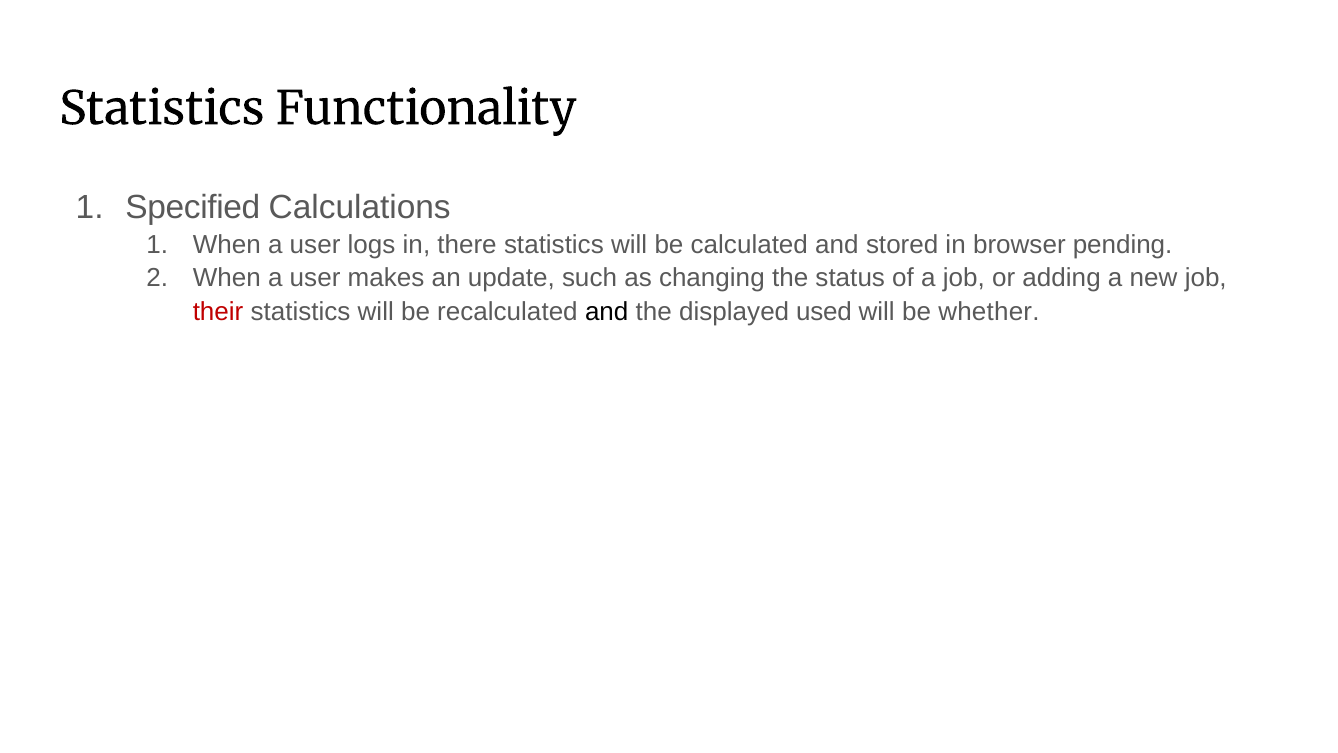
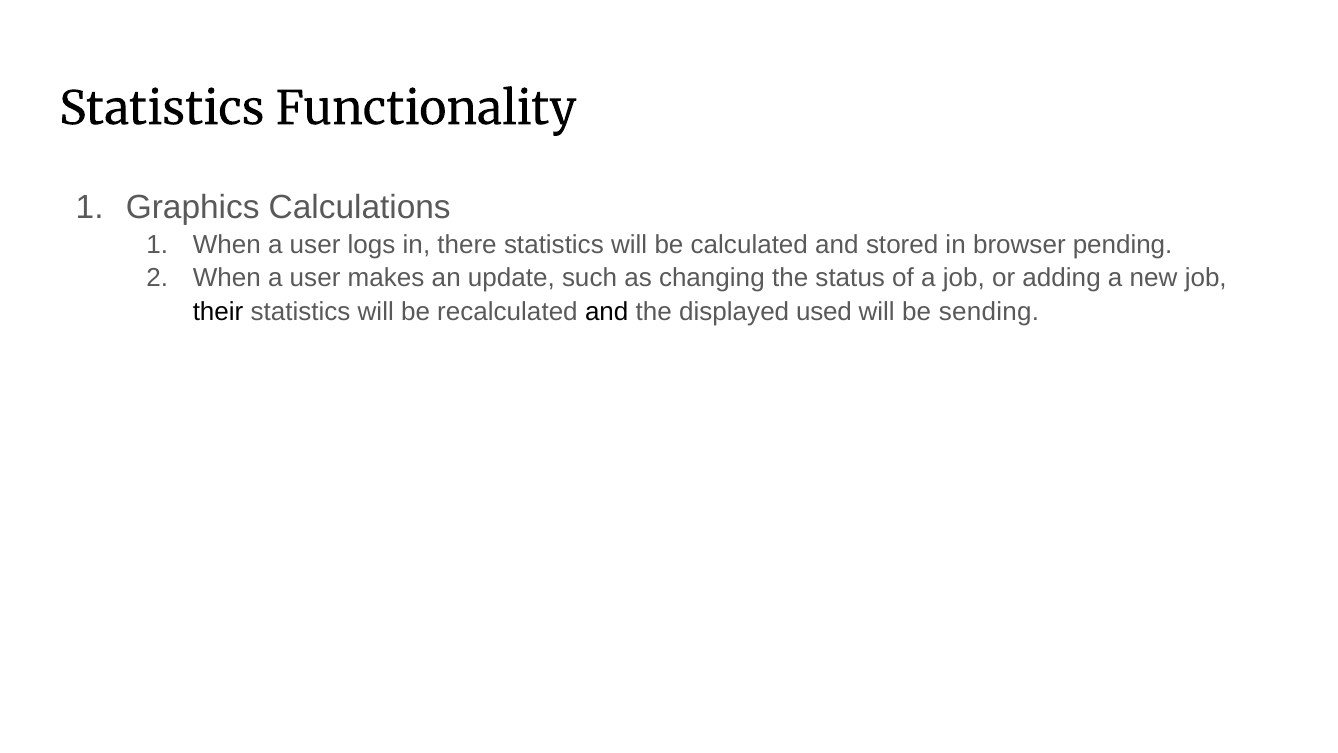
Specified: Specified -> Graphics
their colour: red -> black
whether: whether -> sending
